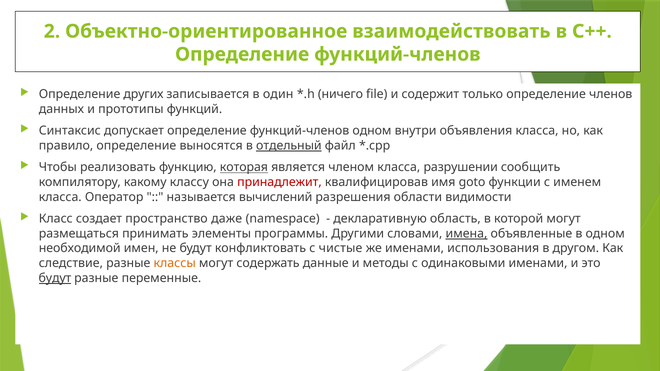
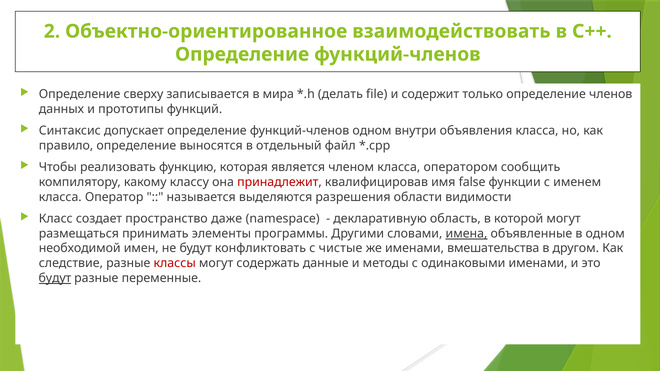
других: других -> сверху
один: один -> мира
ничего: ничего -> делать
отдельный underline: present -> none
которая underline: present -> none
разрушении: разрушении -> оператором
goto: goto -> false
вычислений: вычислений -> выделяются
использования: использования -> вмешательства
классы colour: orange -> red
